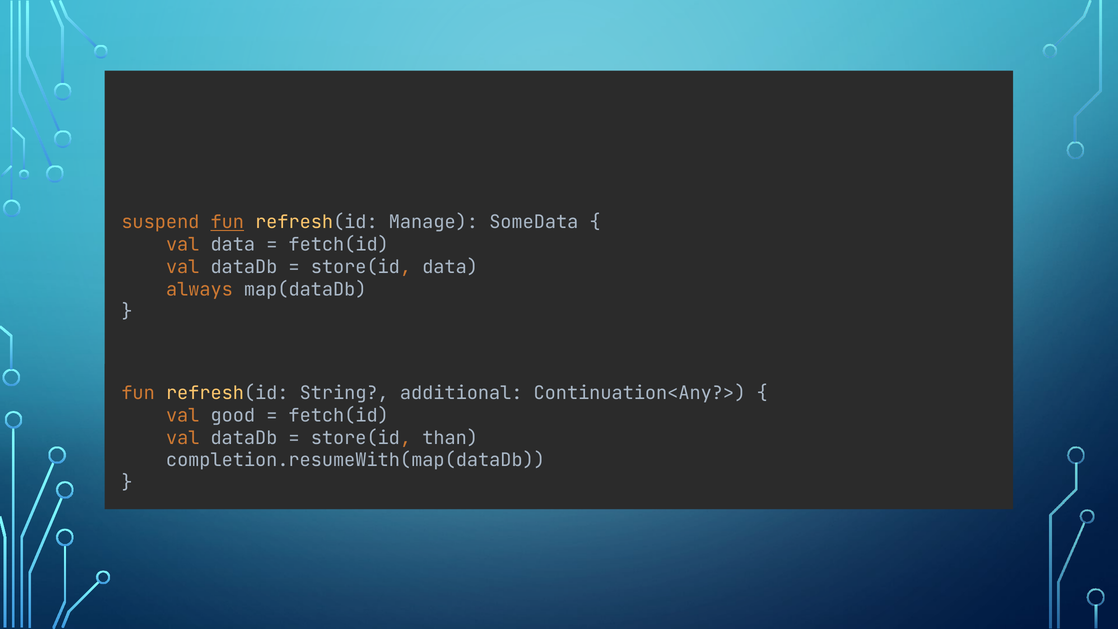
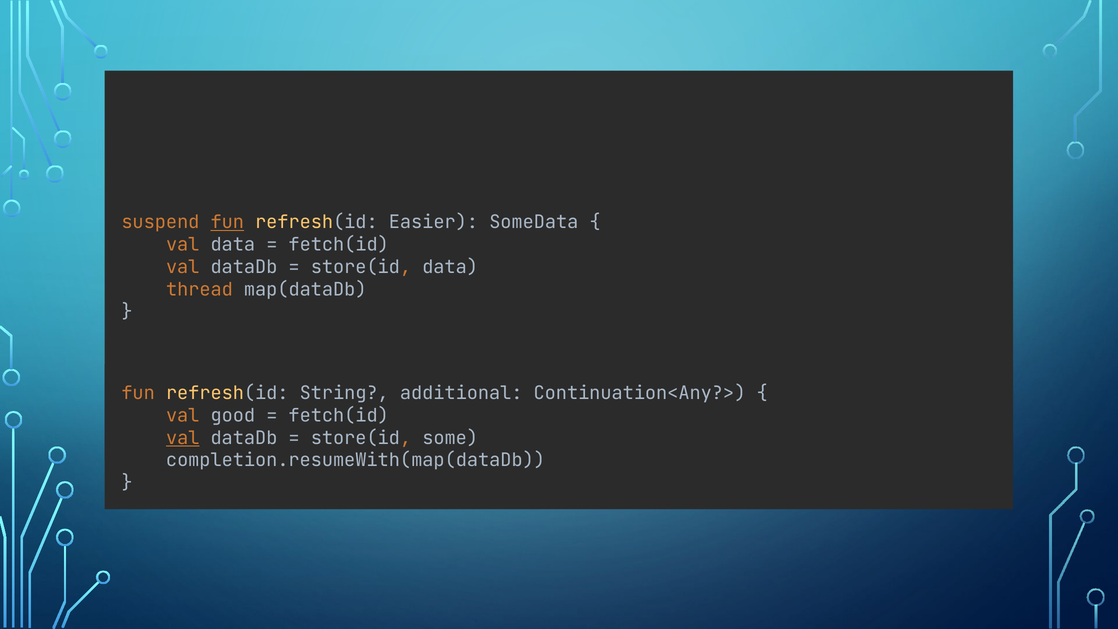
Manage: Manage -> Easier
always: always -> thread
val at (183, 438) underline: none -> present
than: than -> some
